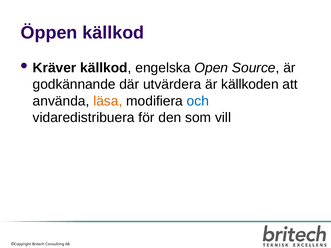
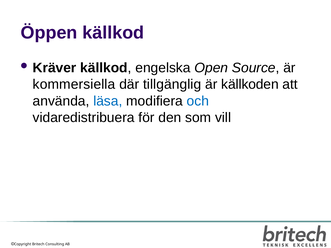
godkännande: godkännande -> kommersiella
utvärdera: utvärdera -> tillgänglig
läsa colour: orange -> blue
